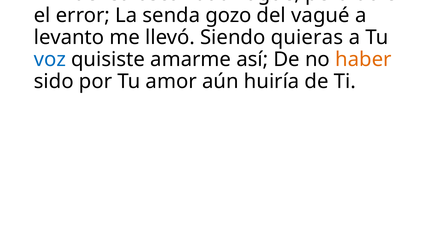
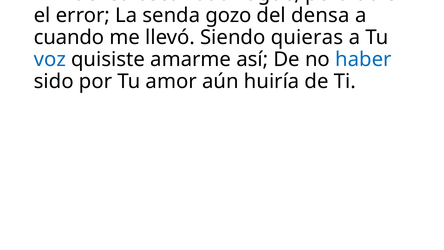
del vagué: vagué -> densa
levanto: levanto -> cuando
haber colour: orange -> blue
